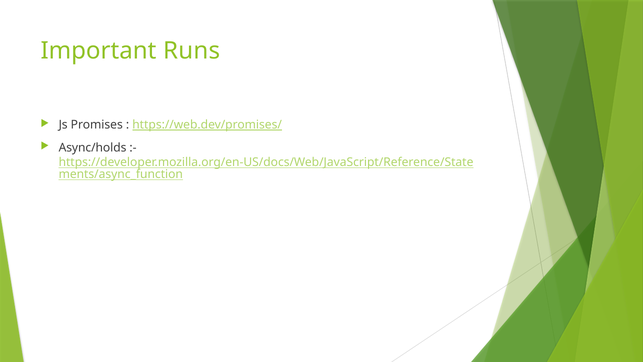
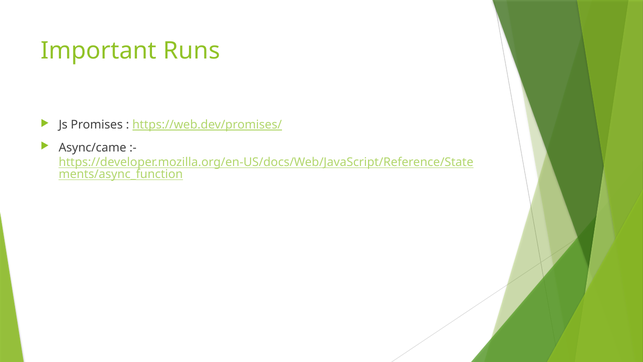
Async/holds: Async/holds -> Async/came
